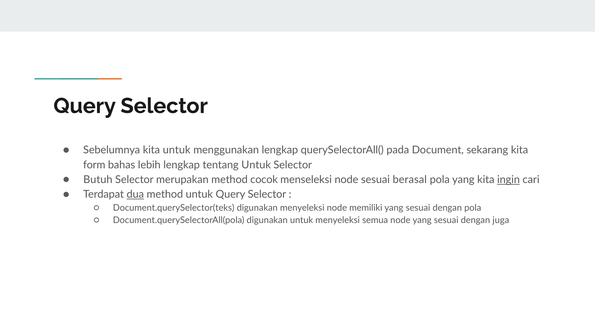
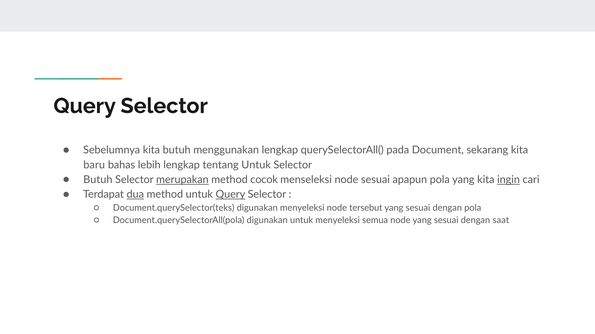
kita untuk: untuk -> butuh
form: form -> baru
merupakan underline: none -> present
berasal: berasal -> apapun
Query at (230, 195) underline: none -> present
memiliki: memiliki -> tersebut
juga: juga -> saat
